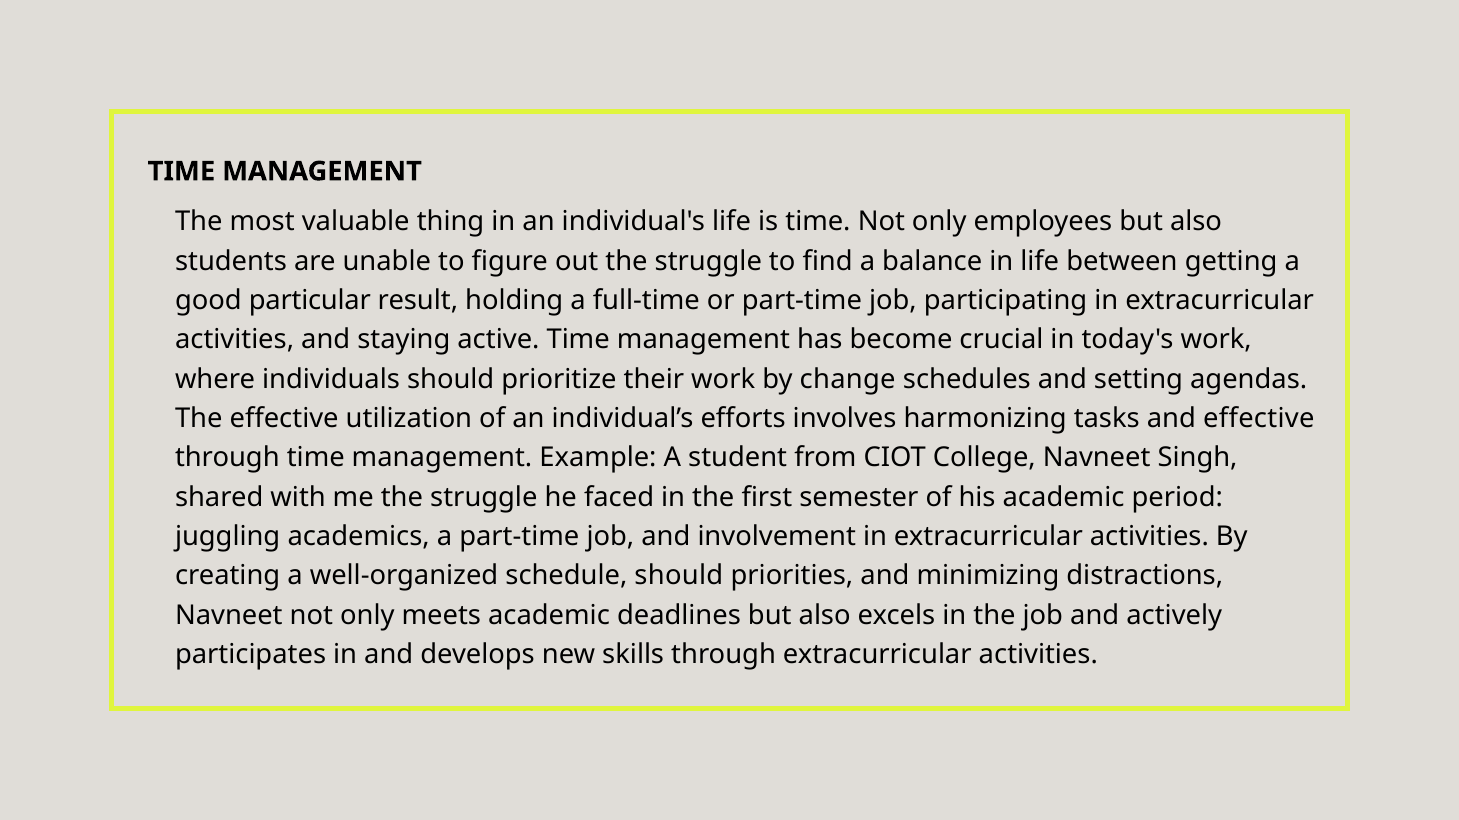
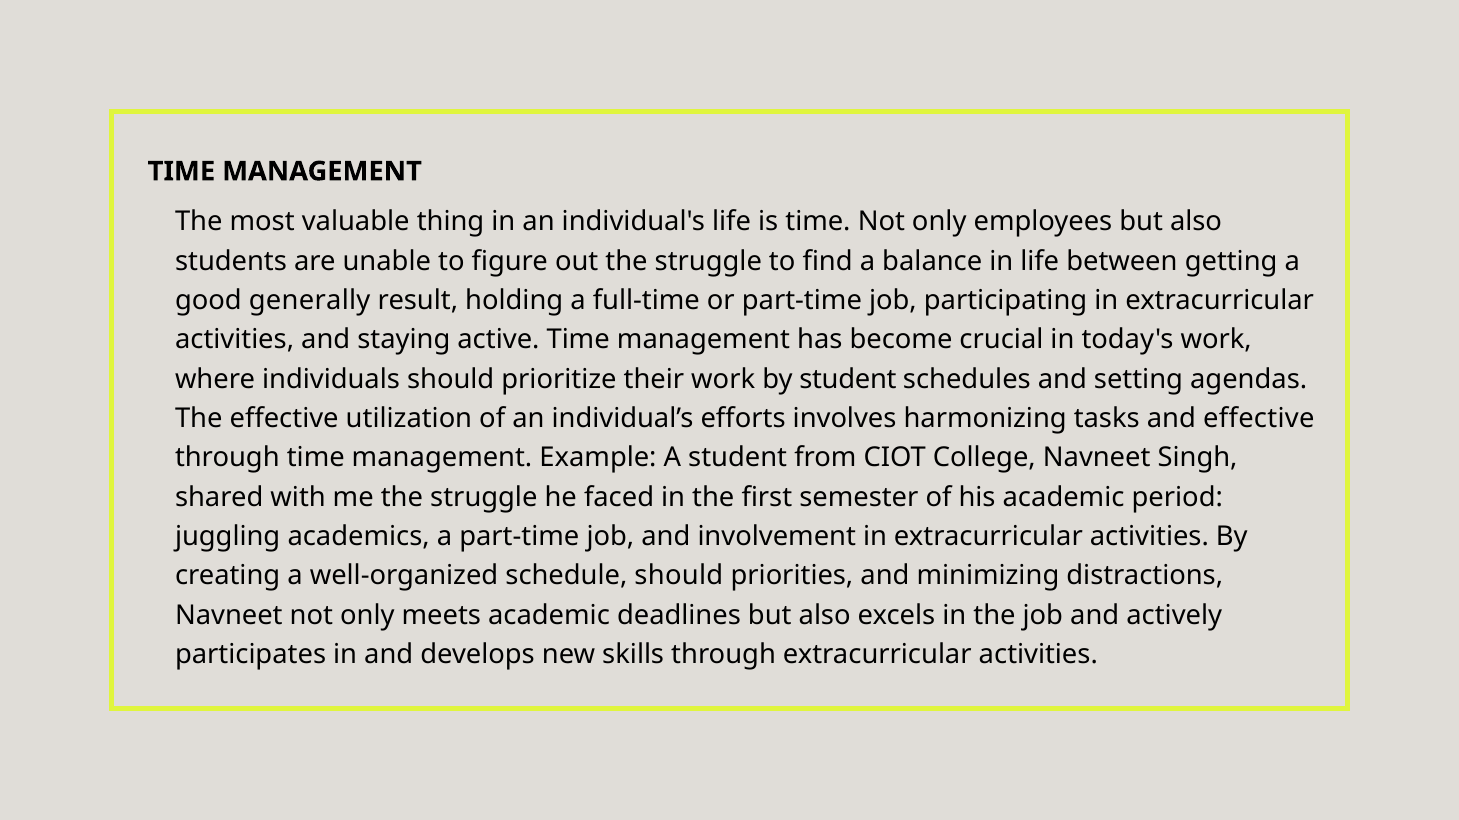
particular: particular -> generally
by change: change -> student
